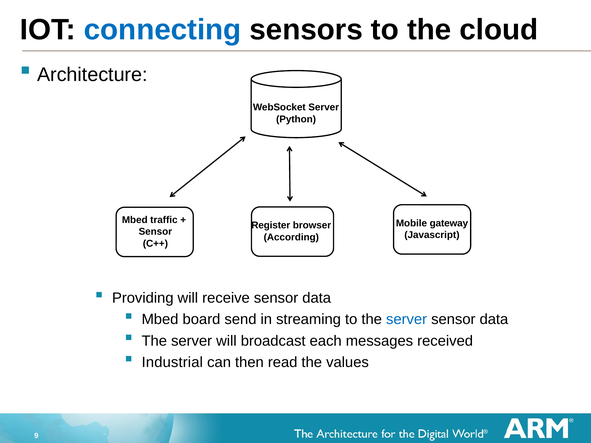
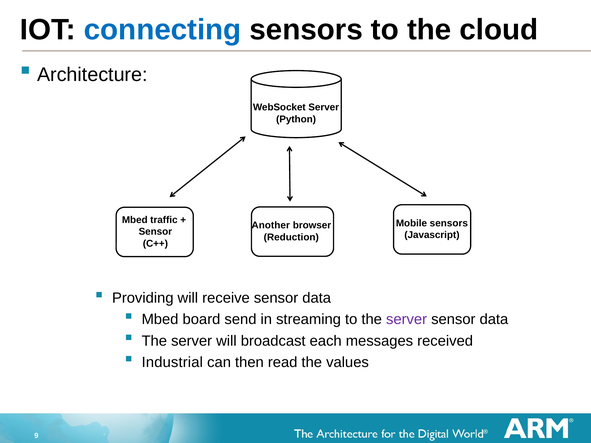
Mobile gateway: gateway -> sensors
Register: Register -> Another
According: According -> Reduction
server at (407, 320) colour: blue -> purple
